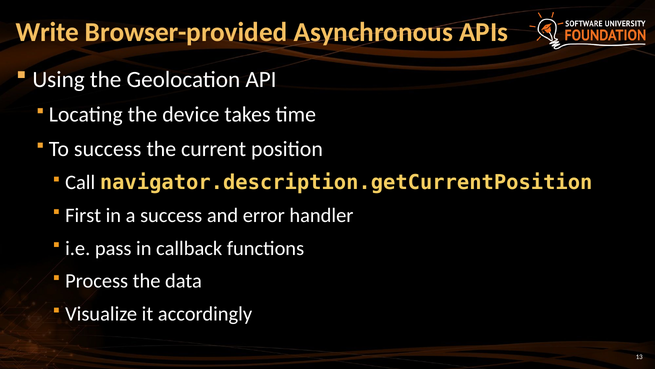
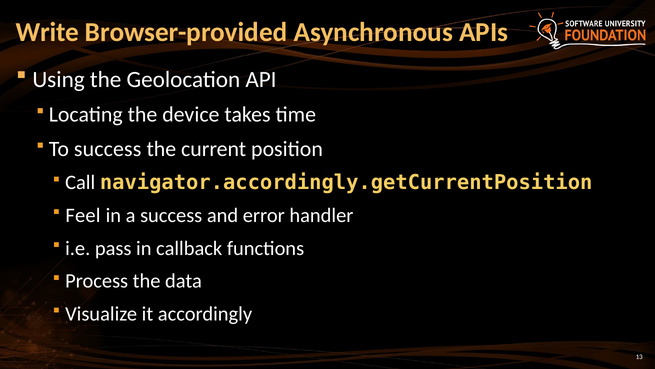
navigator.description.getCurrentPosition: navigator.description.getCurrentPosition -> navigator.accordingly.getCurrentPosition
First: First -> Feel
